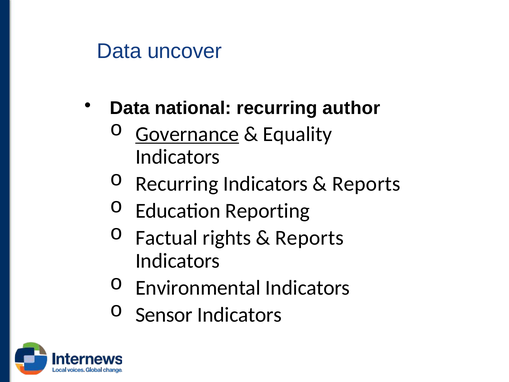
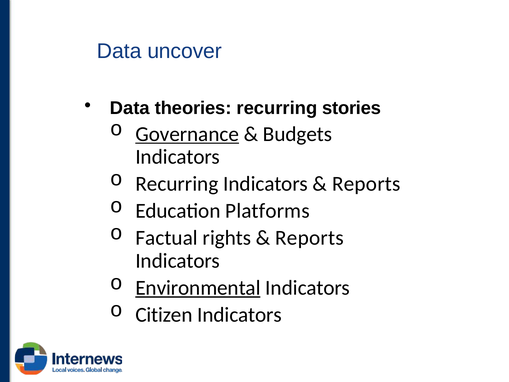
national: national -> theories
author: author -> stories
Equality: Equality -> Budgets
Reporting: Reporting -> Platforms
Environmental underline: none -> present
Sensor: Sensor -> Citizen
